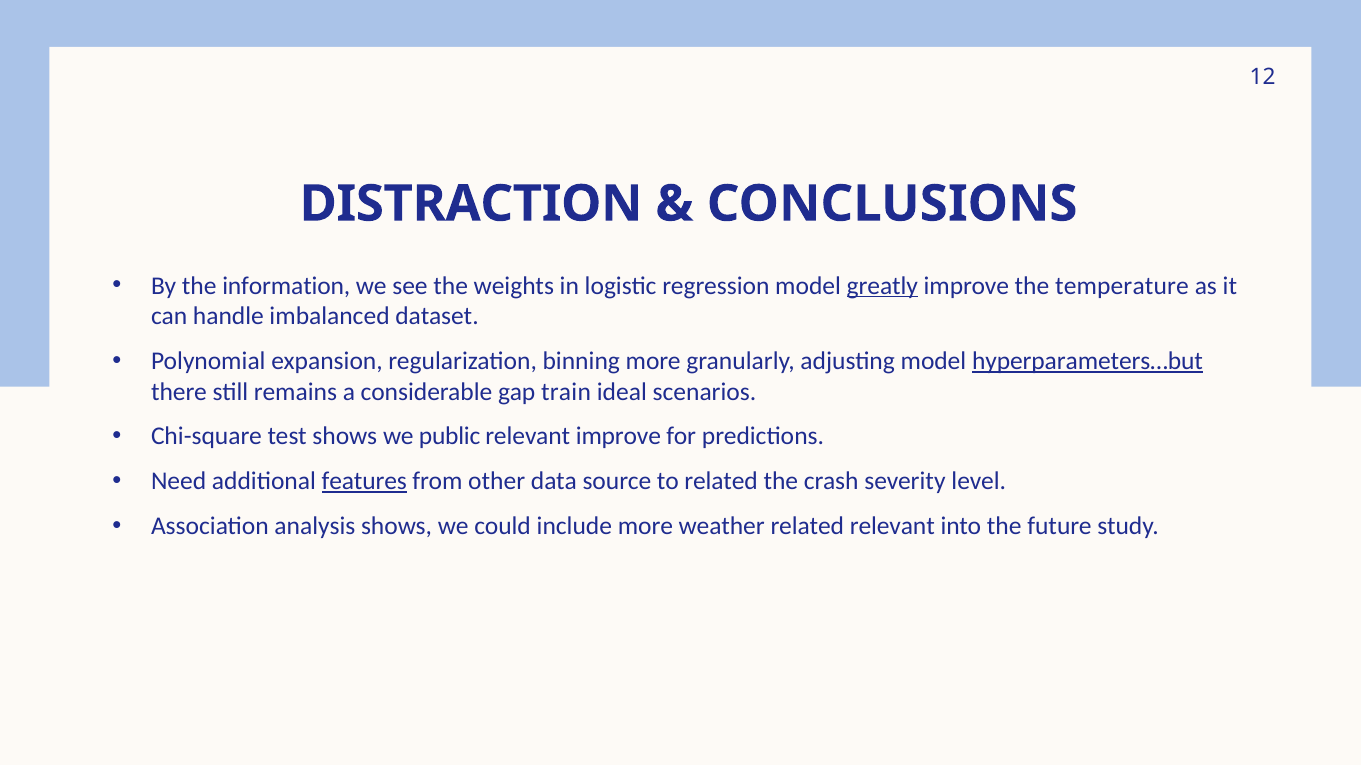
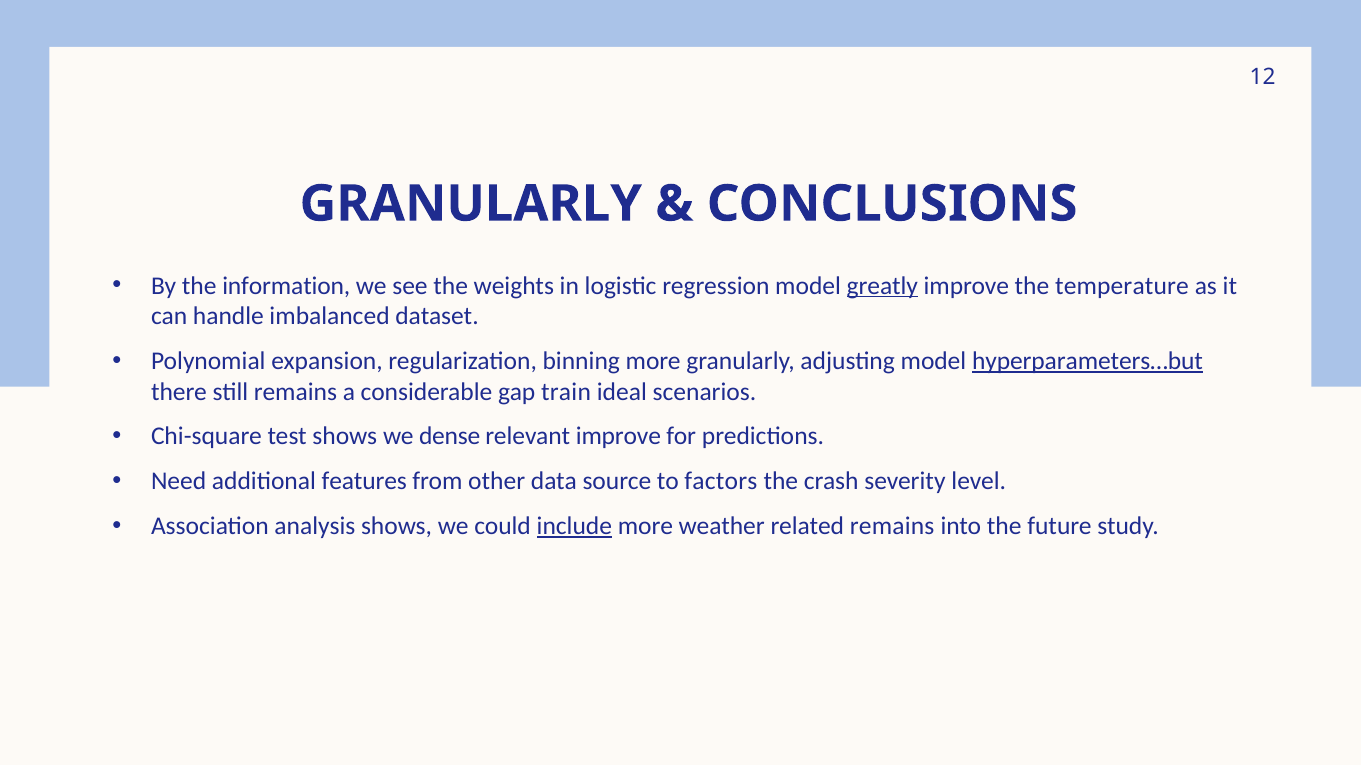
DISTRACTION at (471, 204): DISTRACTION -> GRANULARLY
public: public -> dense
features underline: present -> none
to related: related -> factors
include underline: none -> present
related relevant: relevant -> remains
